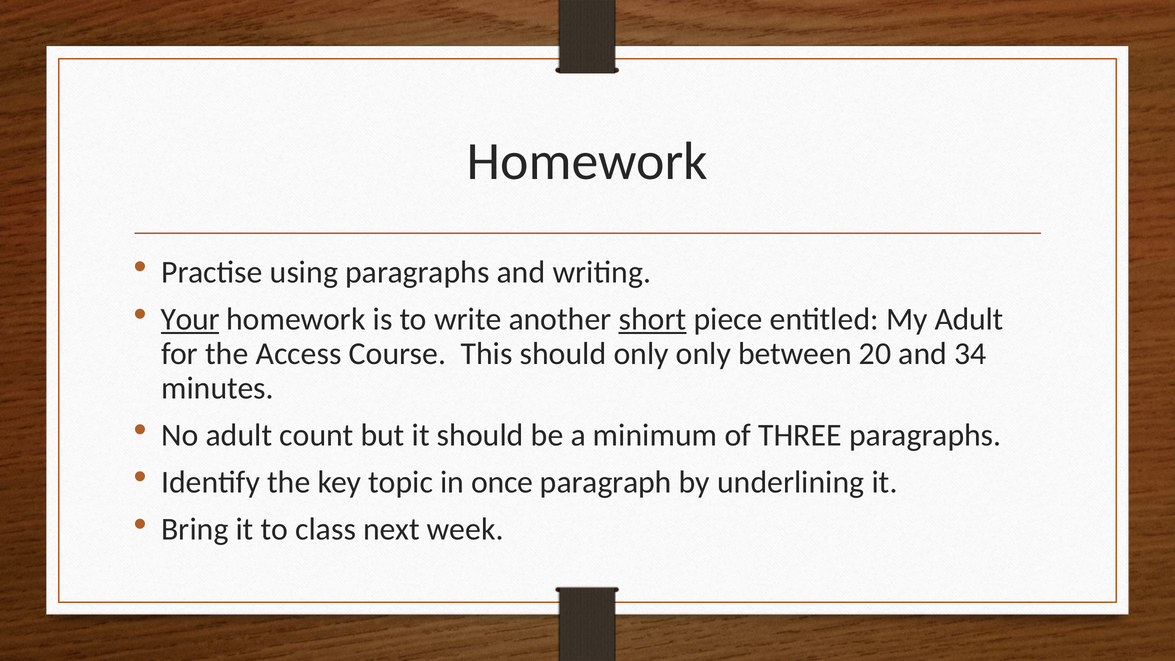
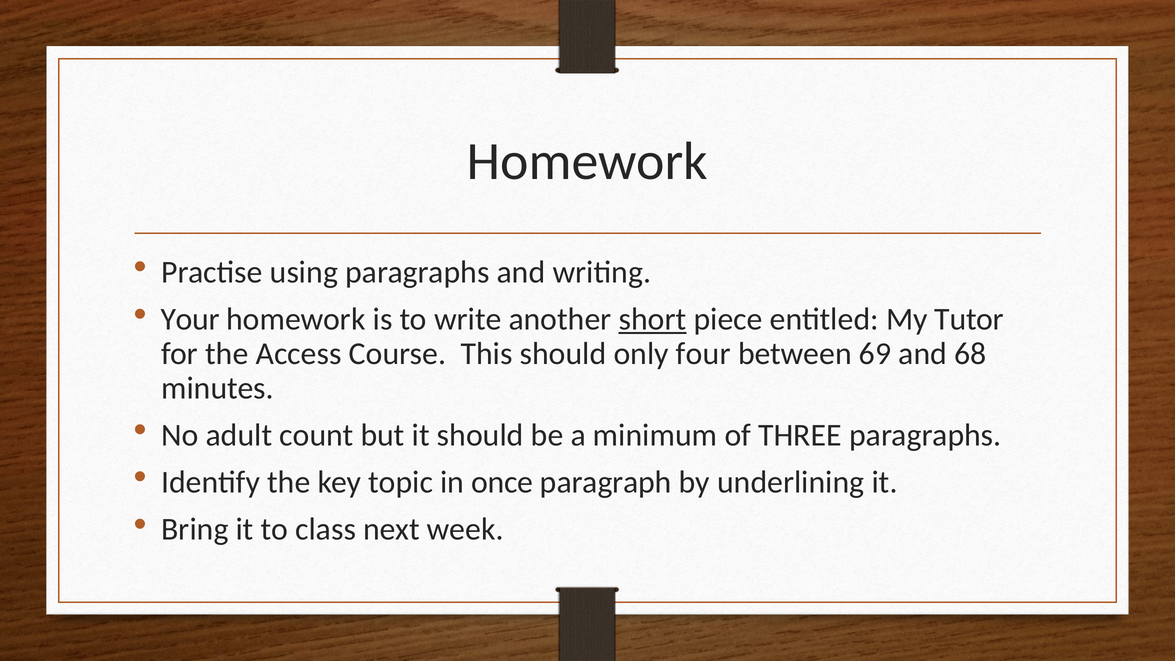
Your underline: present -> none
My Adult: Adult -> Tutor
only only: only -> four
20: 20 -> 69
34: 34 -> 68
